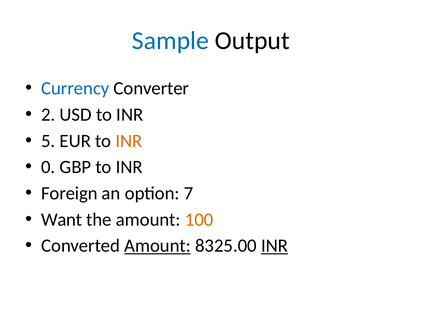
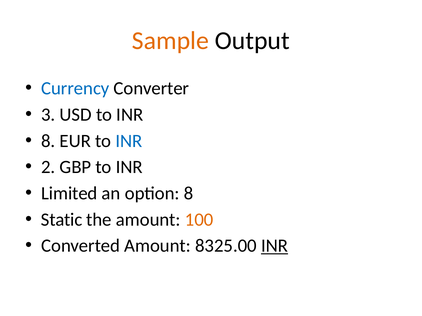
Sample colour: blue -> orange
2: 2 -> 3
5 at (48, 141): 5 -> 8
INR at (129, 141) colour: orange -> blue
0: 0 -> 2
Foreign: Foreign -> Limited
option 7: 7 -> 8
Want: Want -> Static
Amount at (158, 246) underline: present -> none
